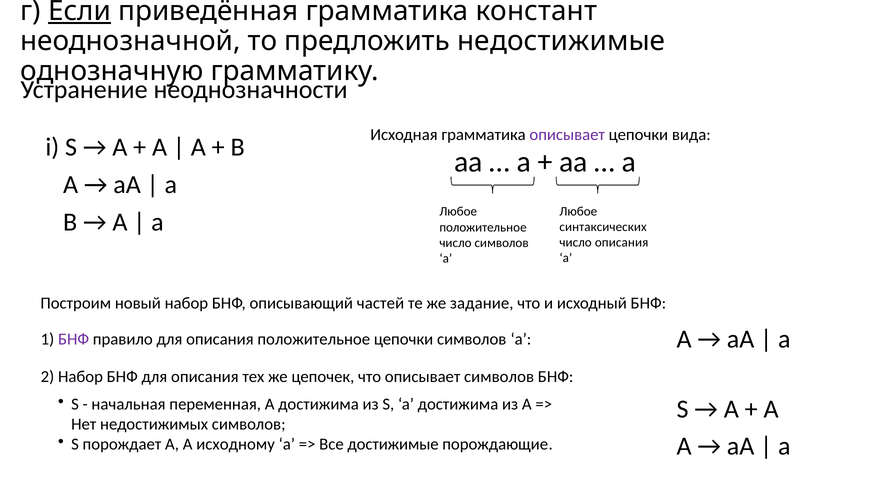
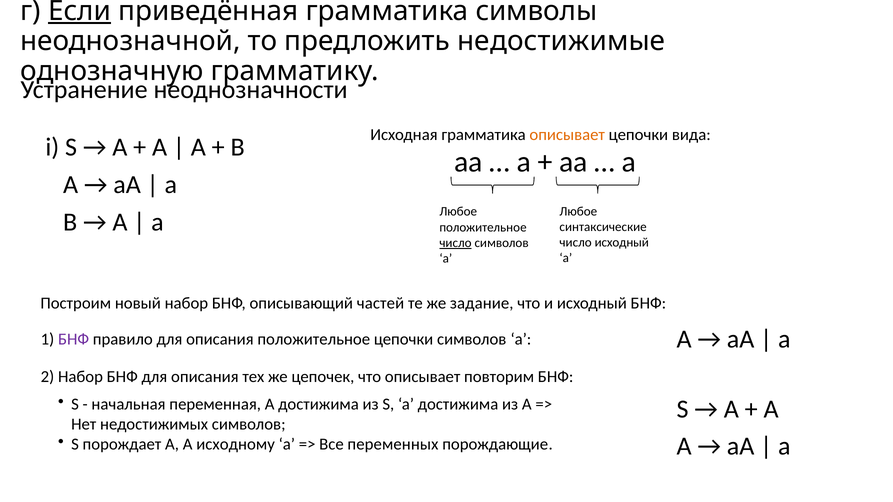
констант: констант -> символы
описывает at (567, 135) colour: purple -> orange
синтаксических: синтаксических -> синтаксические
число описания: описания -> исходный
число at (455, 243) underline: none -> present
описывает символов: символов -> повторим
достижимые: достижимые -> переменных
